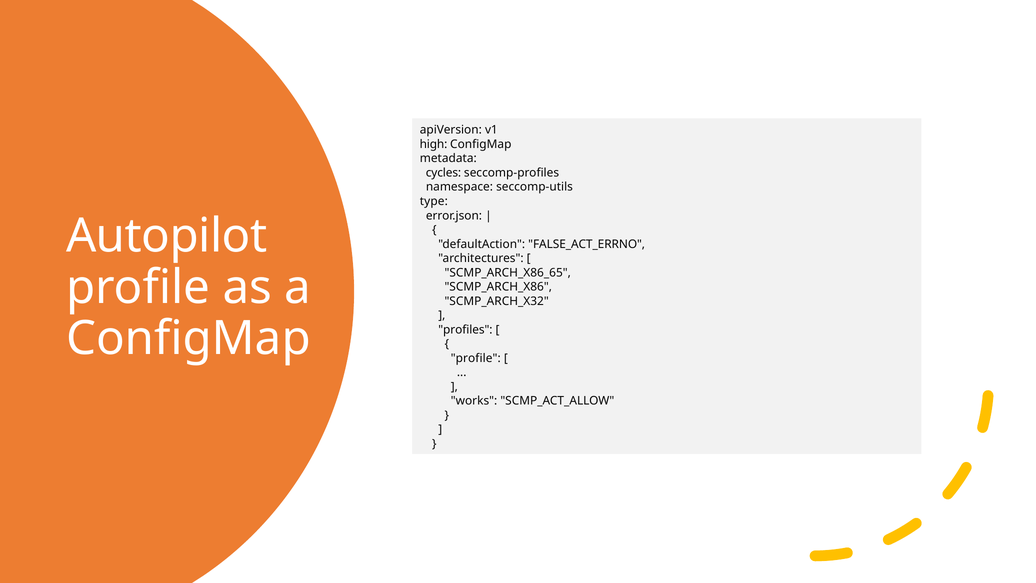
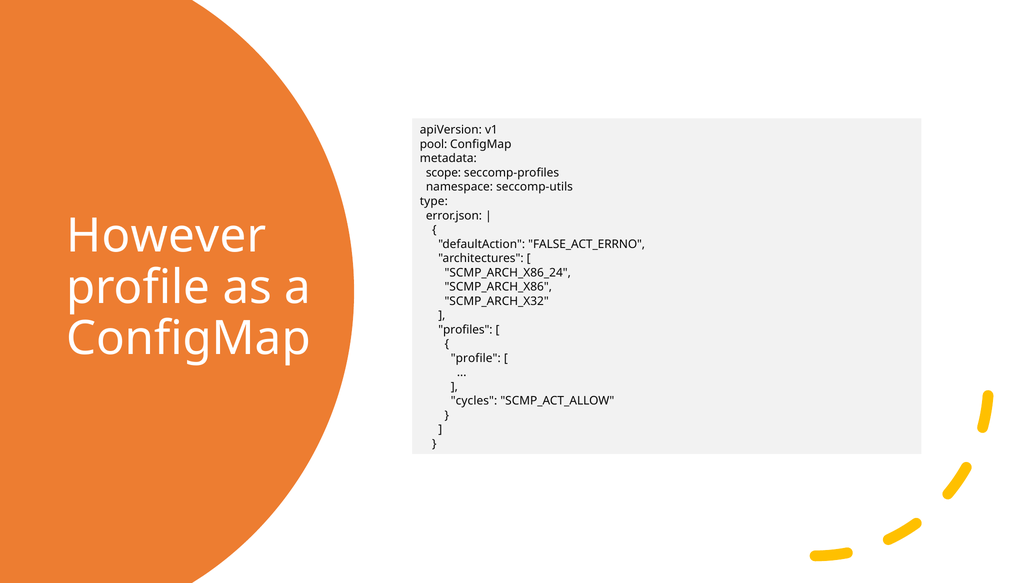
high: high -> pool
cycles: cycles -> scope
Autopilot: Autopilot -> However
SCMP_ARCH_X86_65: SCMP_ARCH_X86_65 -> SCMP_ARCH_X86_24
works: works -> cycles
